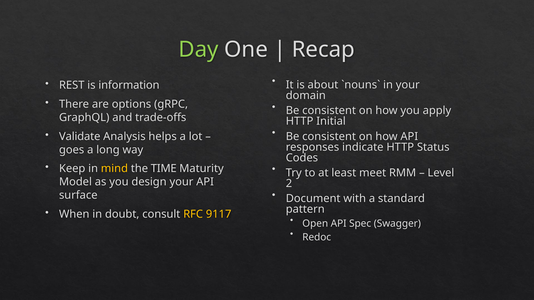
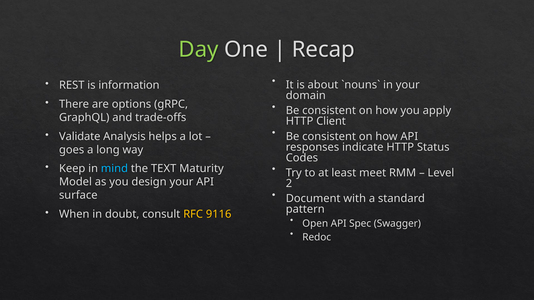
Initial: Initial -> Client
mind colour: yellow -> light blue
TIME: TIME -> TEXT
9117: 9117 -> 9116
